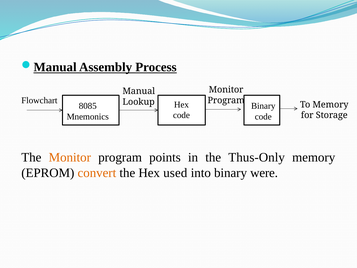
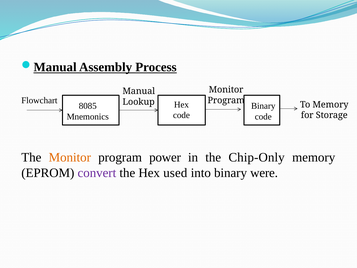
points: points -> power
Thus-Only: Thus-Only -> Chip-Only
convert colour: orange -> purple
